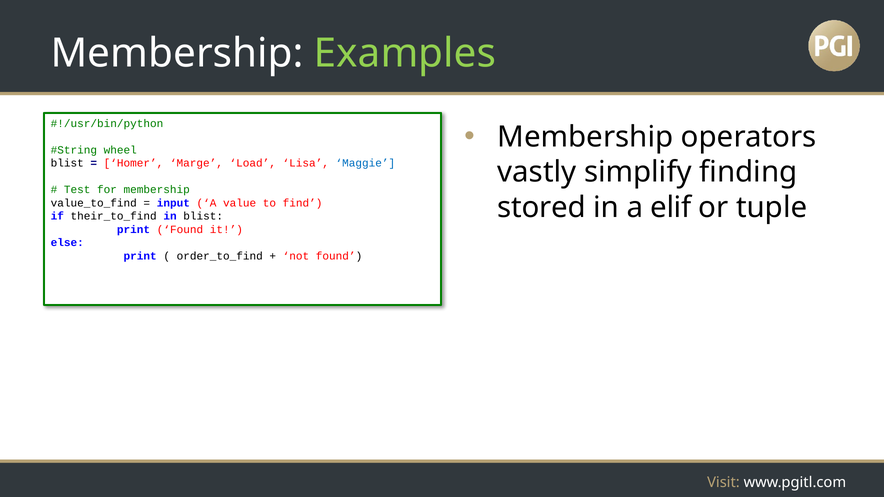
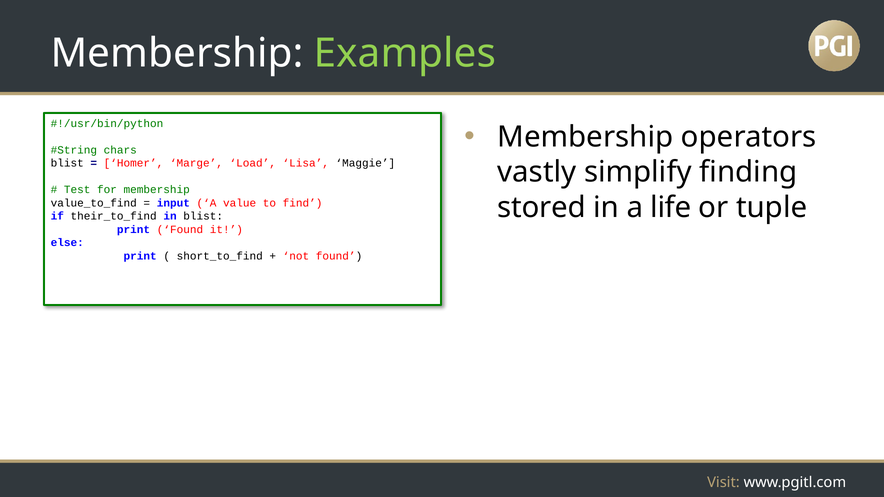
wheel: wheel -> chars
Maggie colour: blue -> black
elif: elif -> life
order_to_find: order_to_find -> short_to_find
